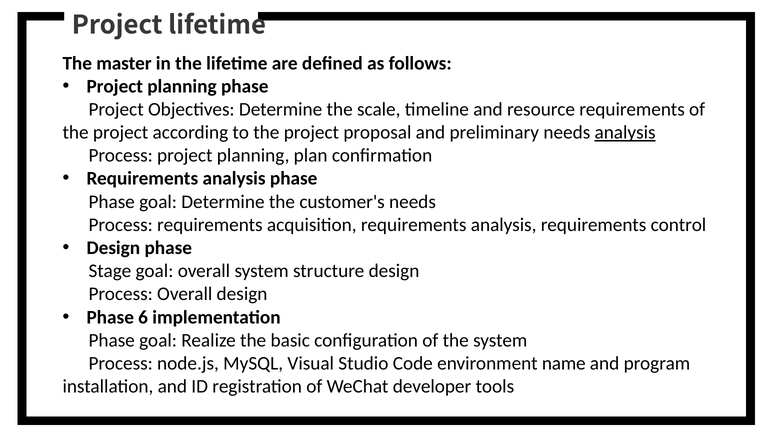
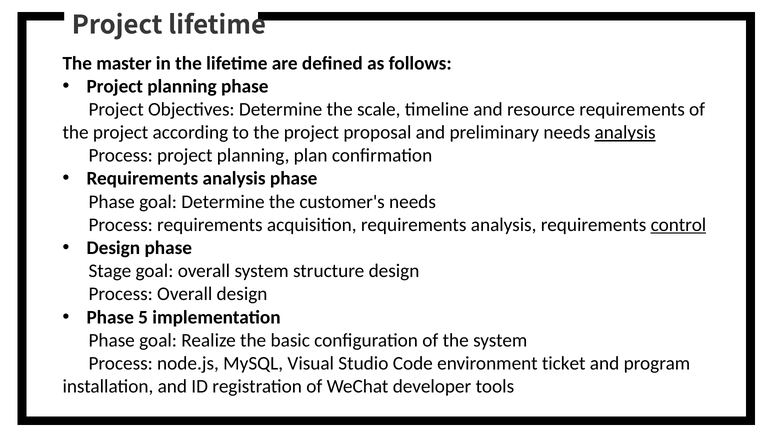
control underline: none -> present
6: 6 -> 5
name: name -> ticket
